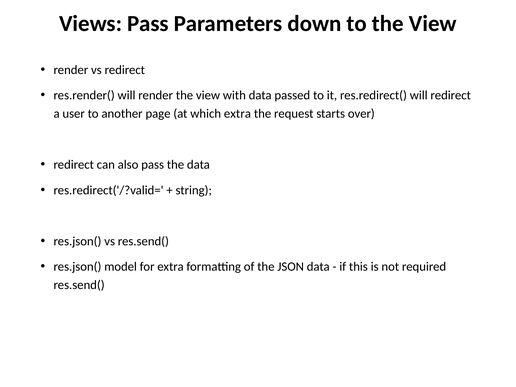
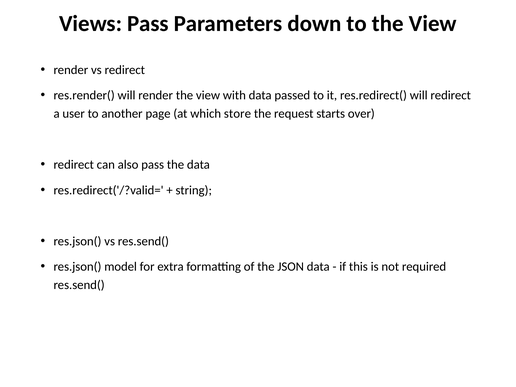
which extra: extra -> store
